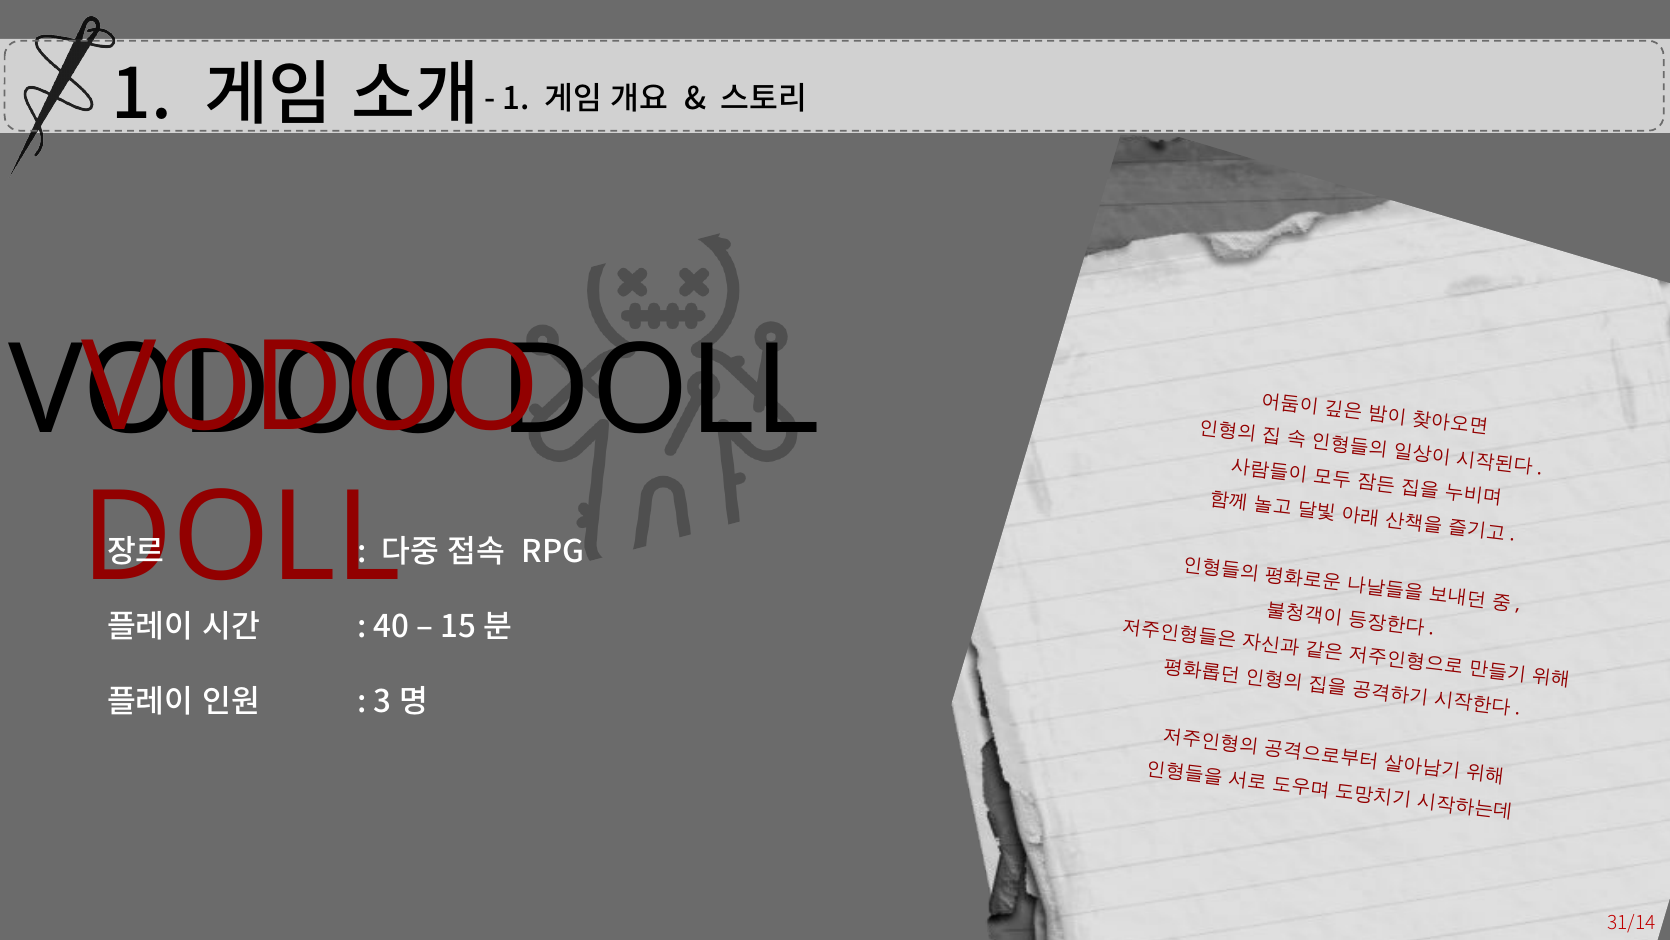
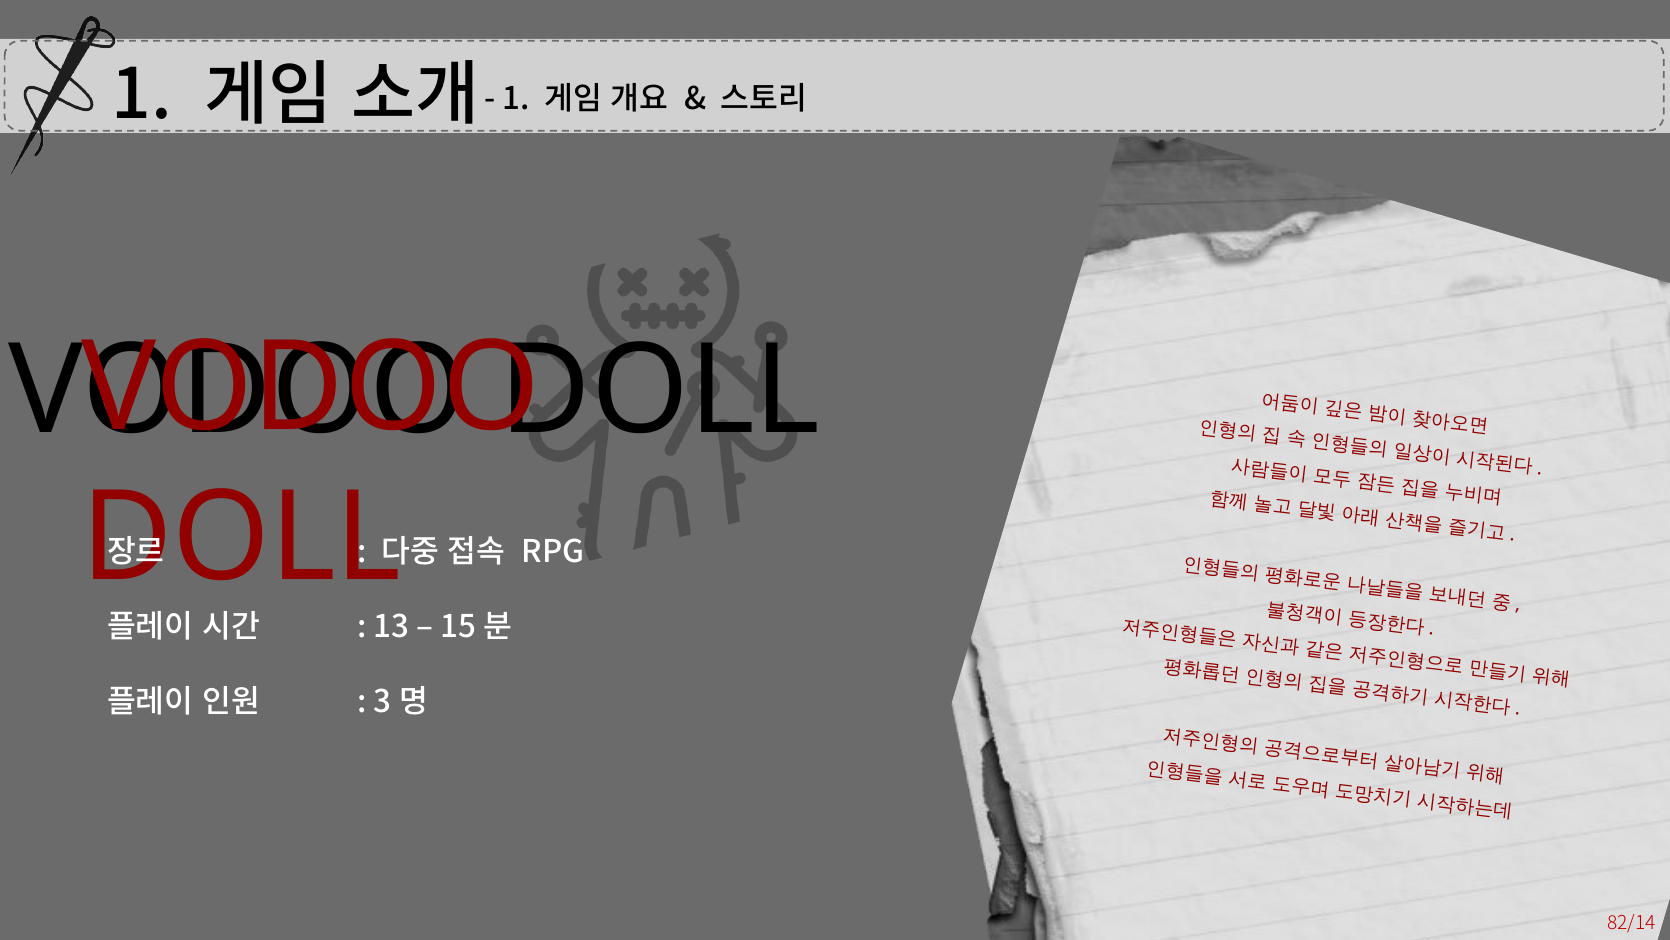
40: 40 -> 13
31/14: 31/14 -> 82/14
